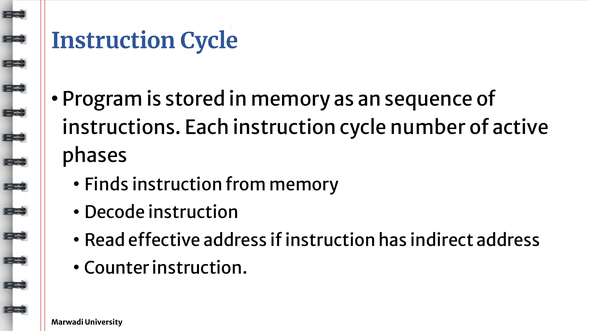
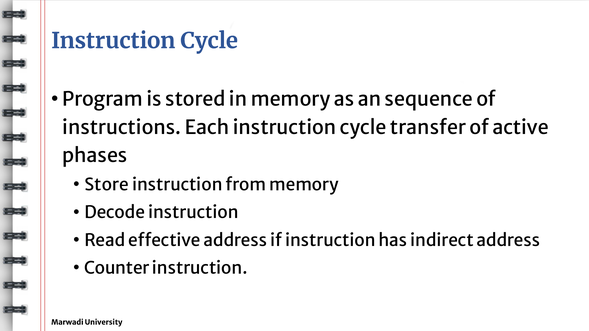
number: number -> transfer
Finds: Finds -> Store
